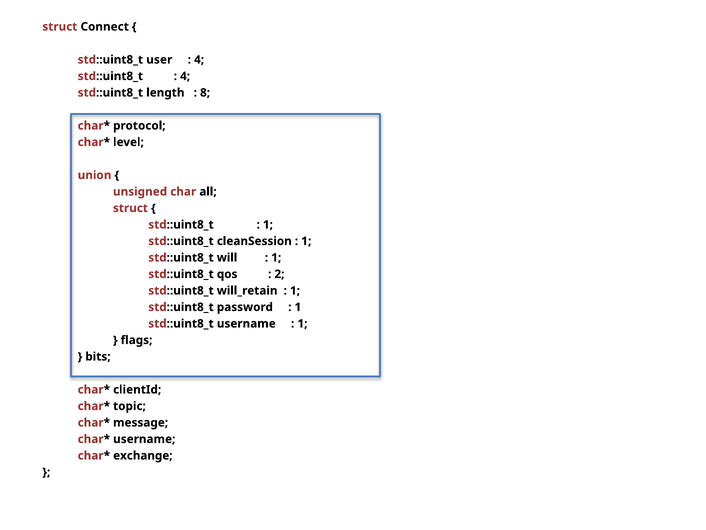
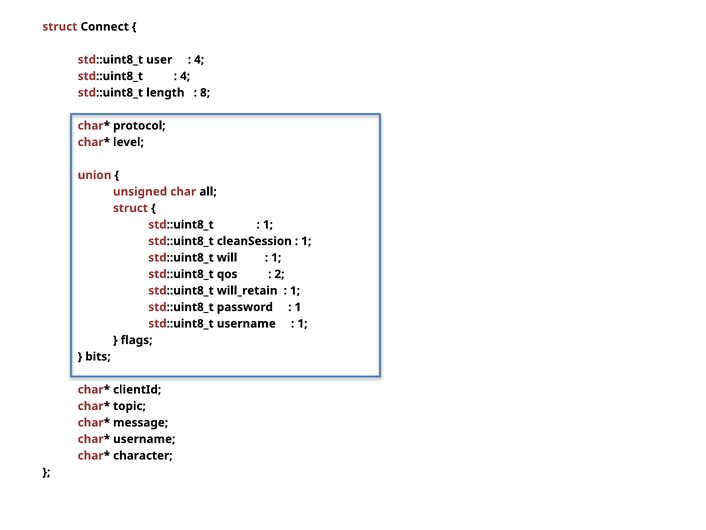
exchange: exchange -> character
